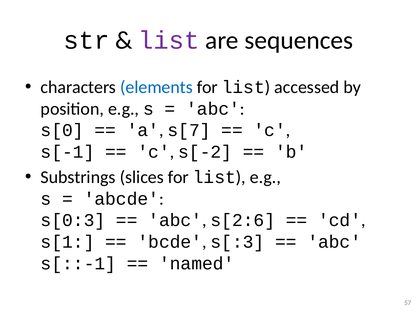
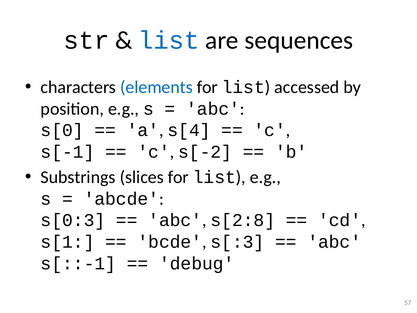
list at (169, 40) colour: purple -> blue
s[7: s[7 -> s[4
s[2:6: s[2:6 -> s[2:8
named: named -> debug
